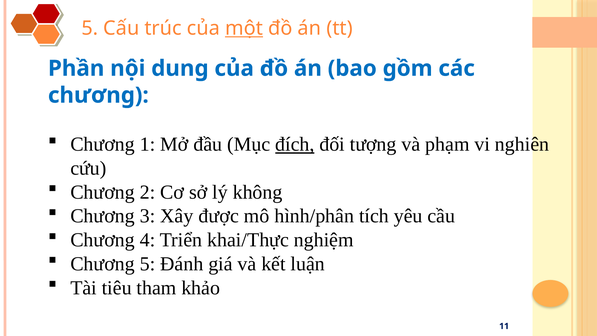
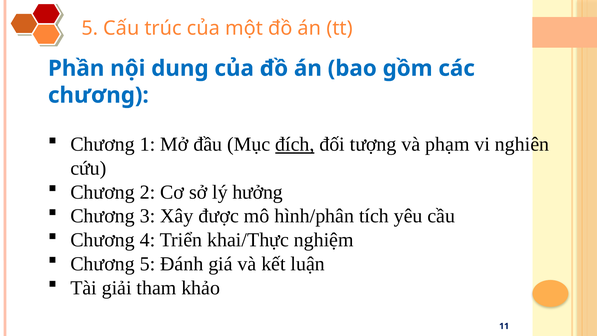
một underline: present -> none
không: không -> hưởng
tiêu: tiêu -> giải
